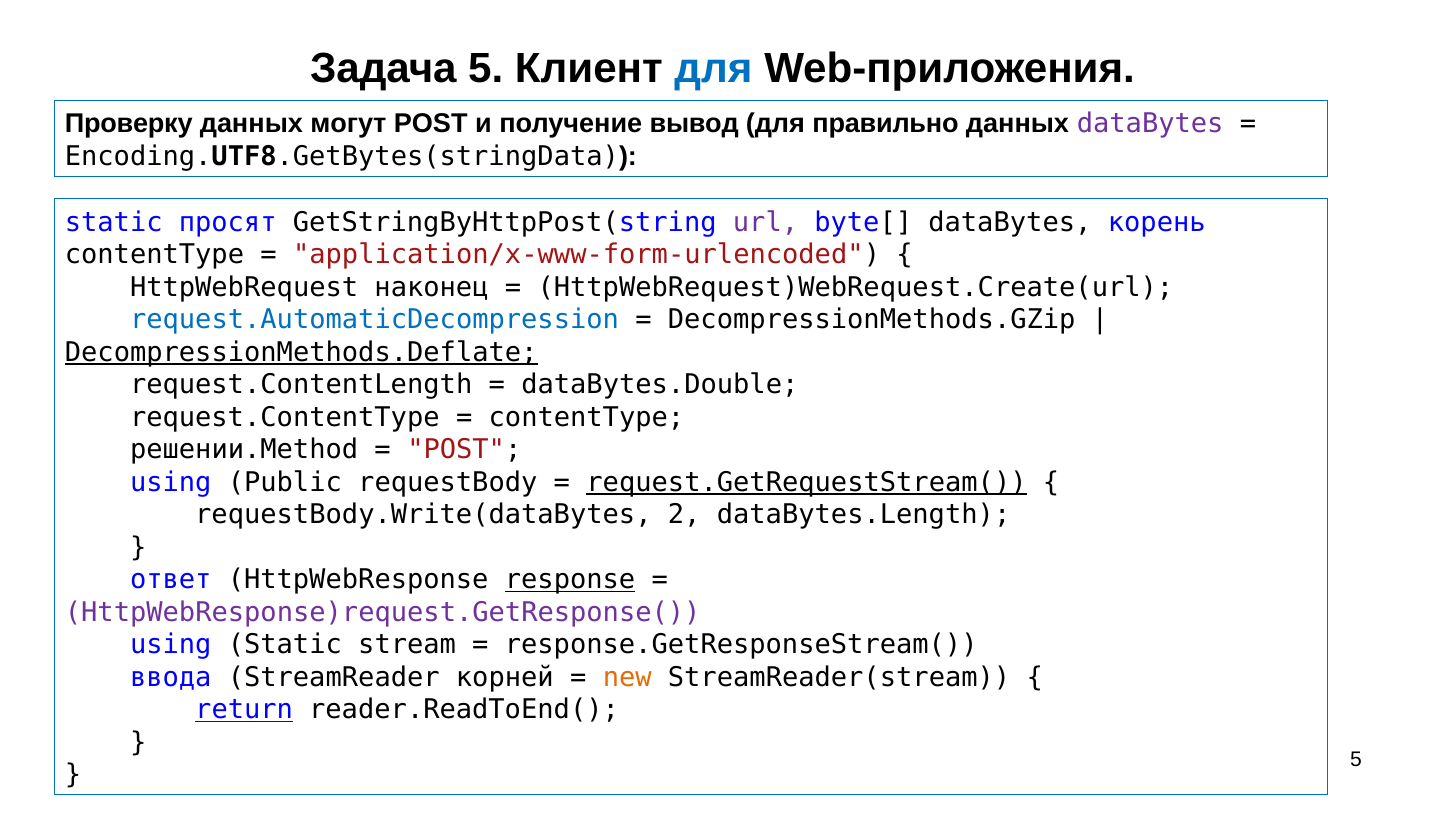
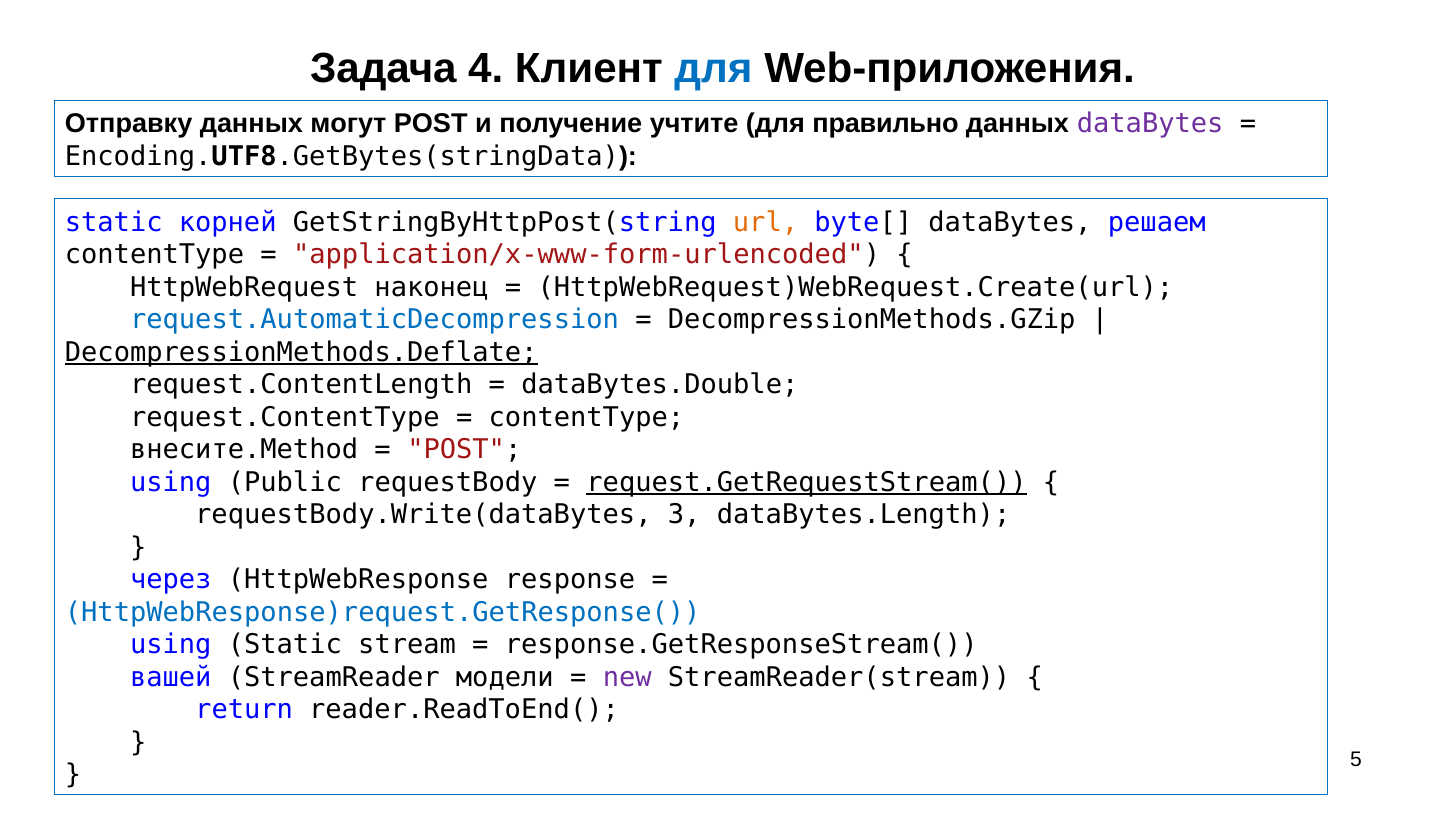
Задача 5: 5 -> 4
Проверку: Проверку -> Отправку
вывод: вывод -> учтите
просят: просят -> корней
url colour: purple -> orange
корень: корень -> решаем
решении.Method: решении.Method -> внесите.Method
2: 2 -> 3
ответ: ответ -> через
response underline: present -> none
HttpWebResponse)request.GetResponse( colour: purple -> blue
ввода: ввода -> вашей
корней: корней -> модели
new colour: orange -> purple
return underline: present -> none
